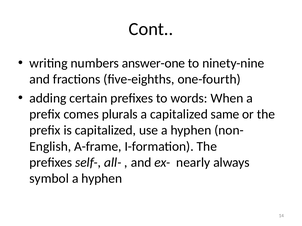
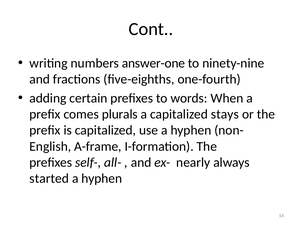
same: same -> stays
symbol: symbol -> started
